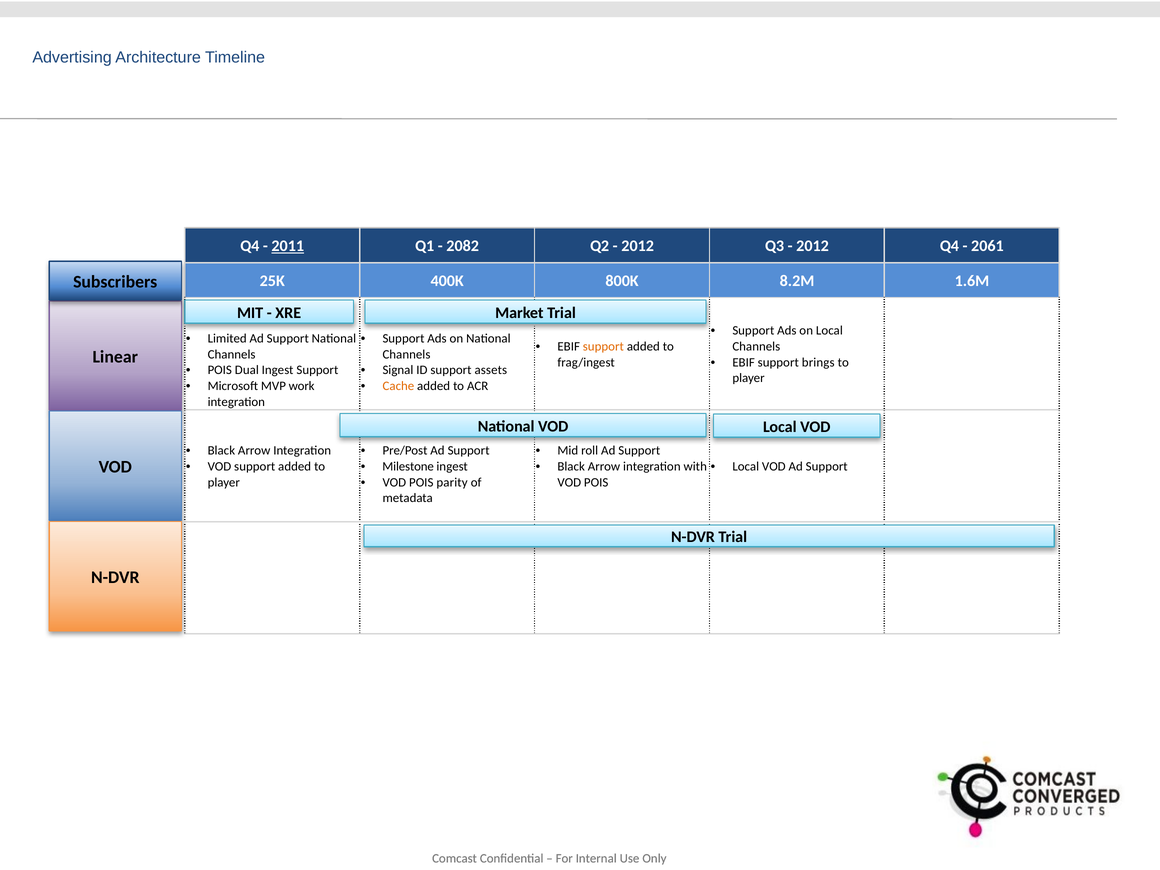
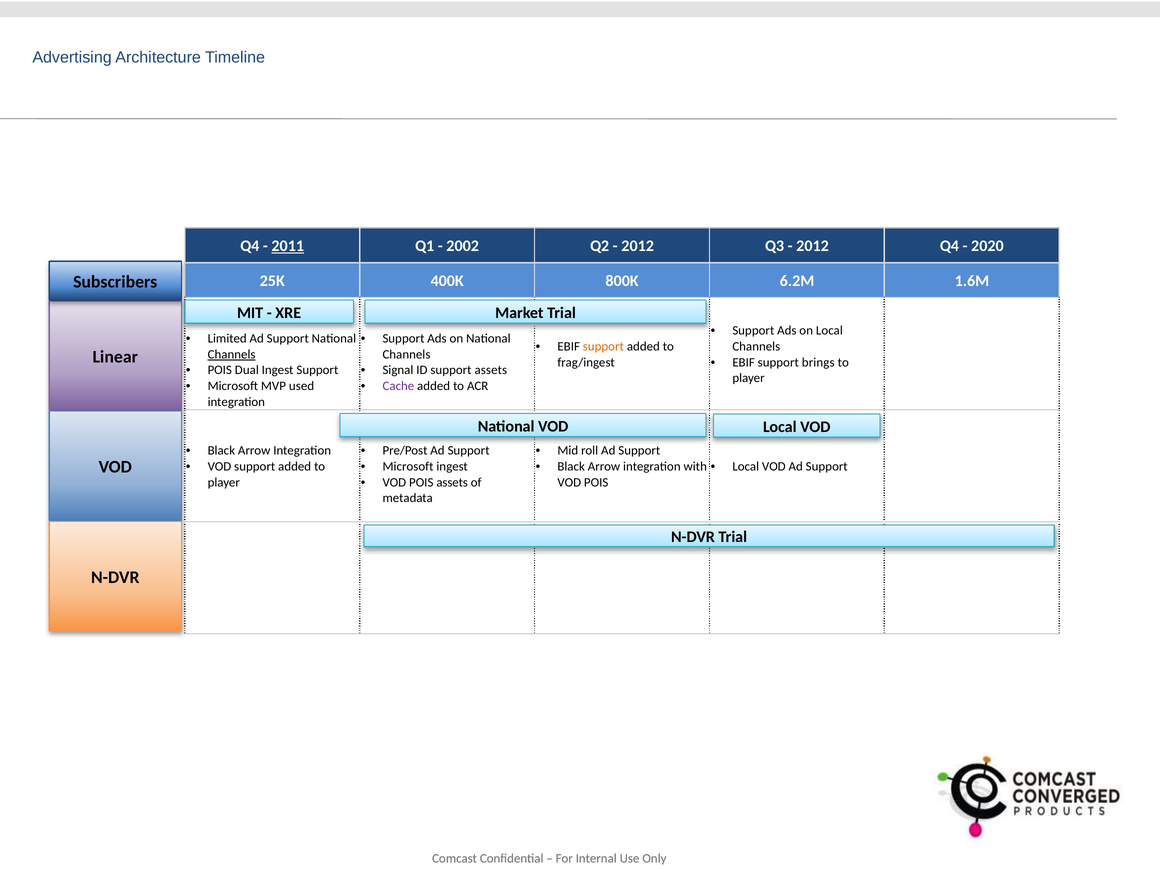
2082: 2082 -> 2002
2061: 2061 -> 2020
8.2M: 8.2M -> 6.2M
Channels at (232, 354) underline: none -> present
work: work -> used
Cache colour: orange -> purple
Milestone at (408, 466): Milestone -> Microsoft
POIS parity: parity -> assets
